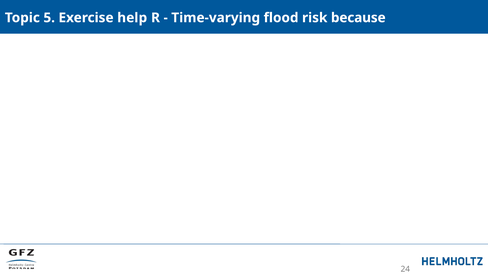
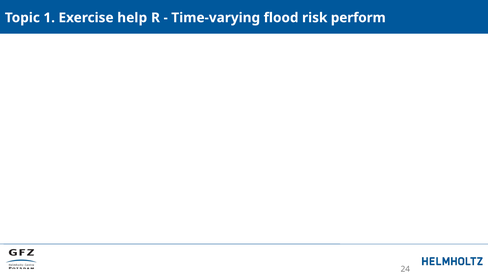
5: 5 -> 1
because: because -> perform
